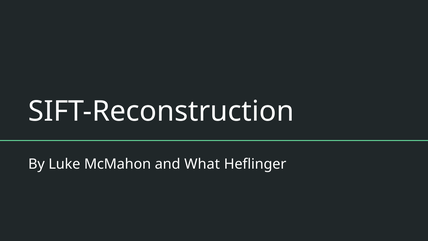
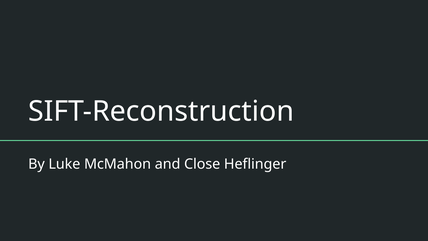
What: What -> Close
